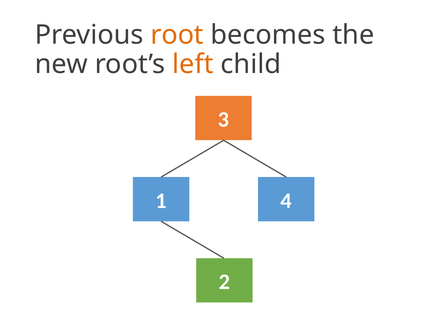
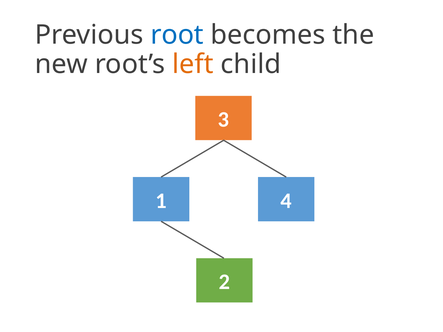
root colour: orange -> blue
